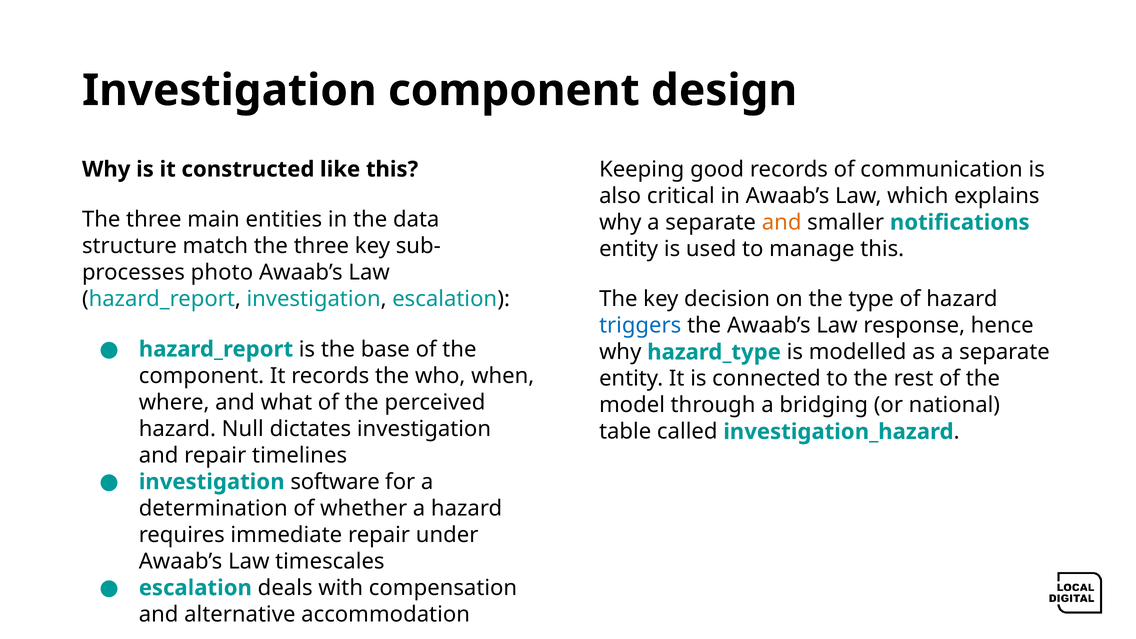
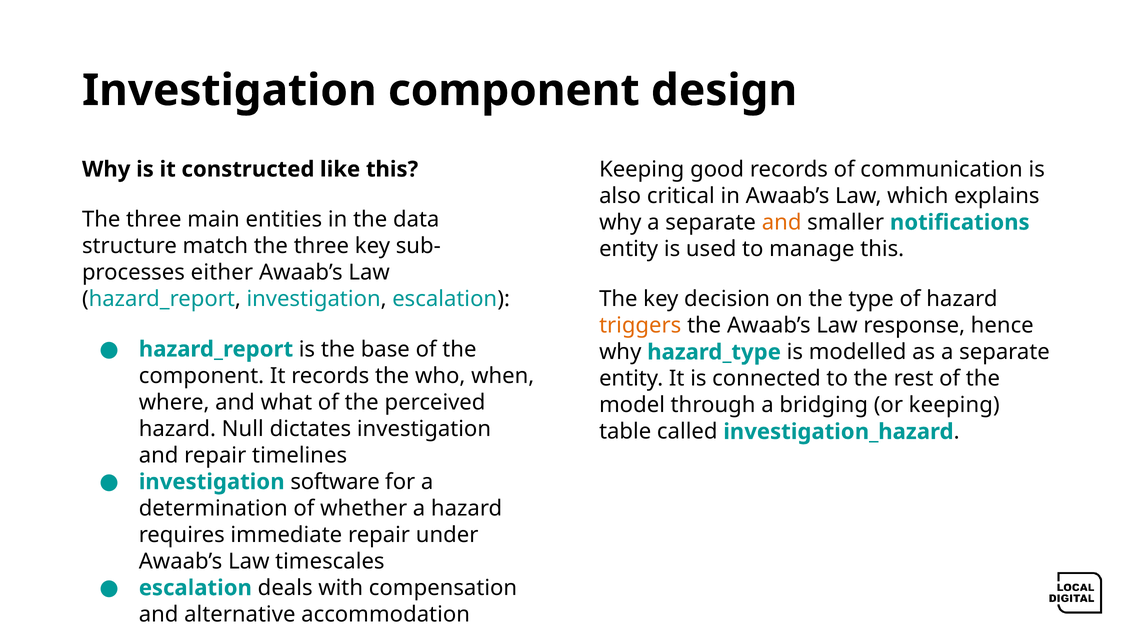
photo: photo -> either
triggers colour: blue -> orange
or national: national -> keeping
